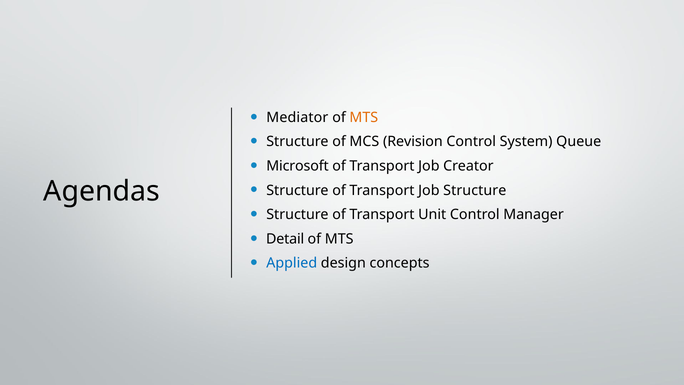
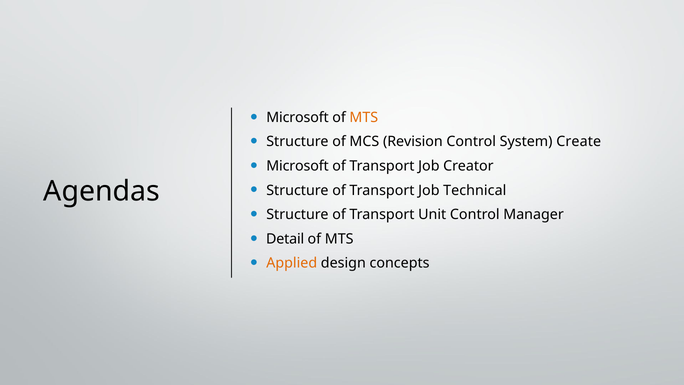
Mediator at (297, 117): Mediator -> Microsoft
Queue: Queue -> Create
Job Structure: Structure -> Technical
Applied colour: blue -> orange
